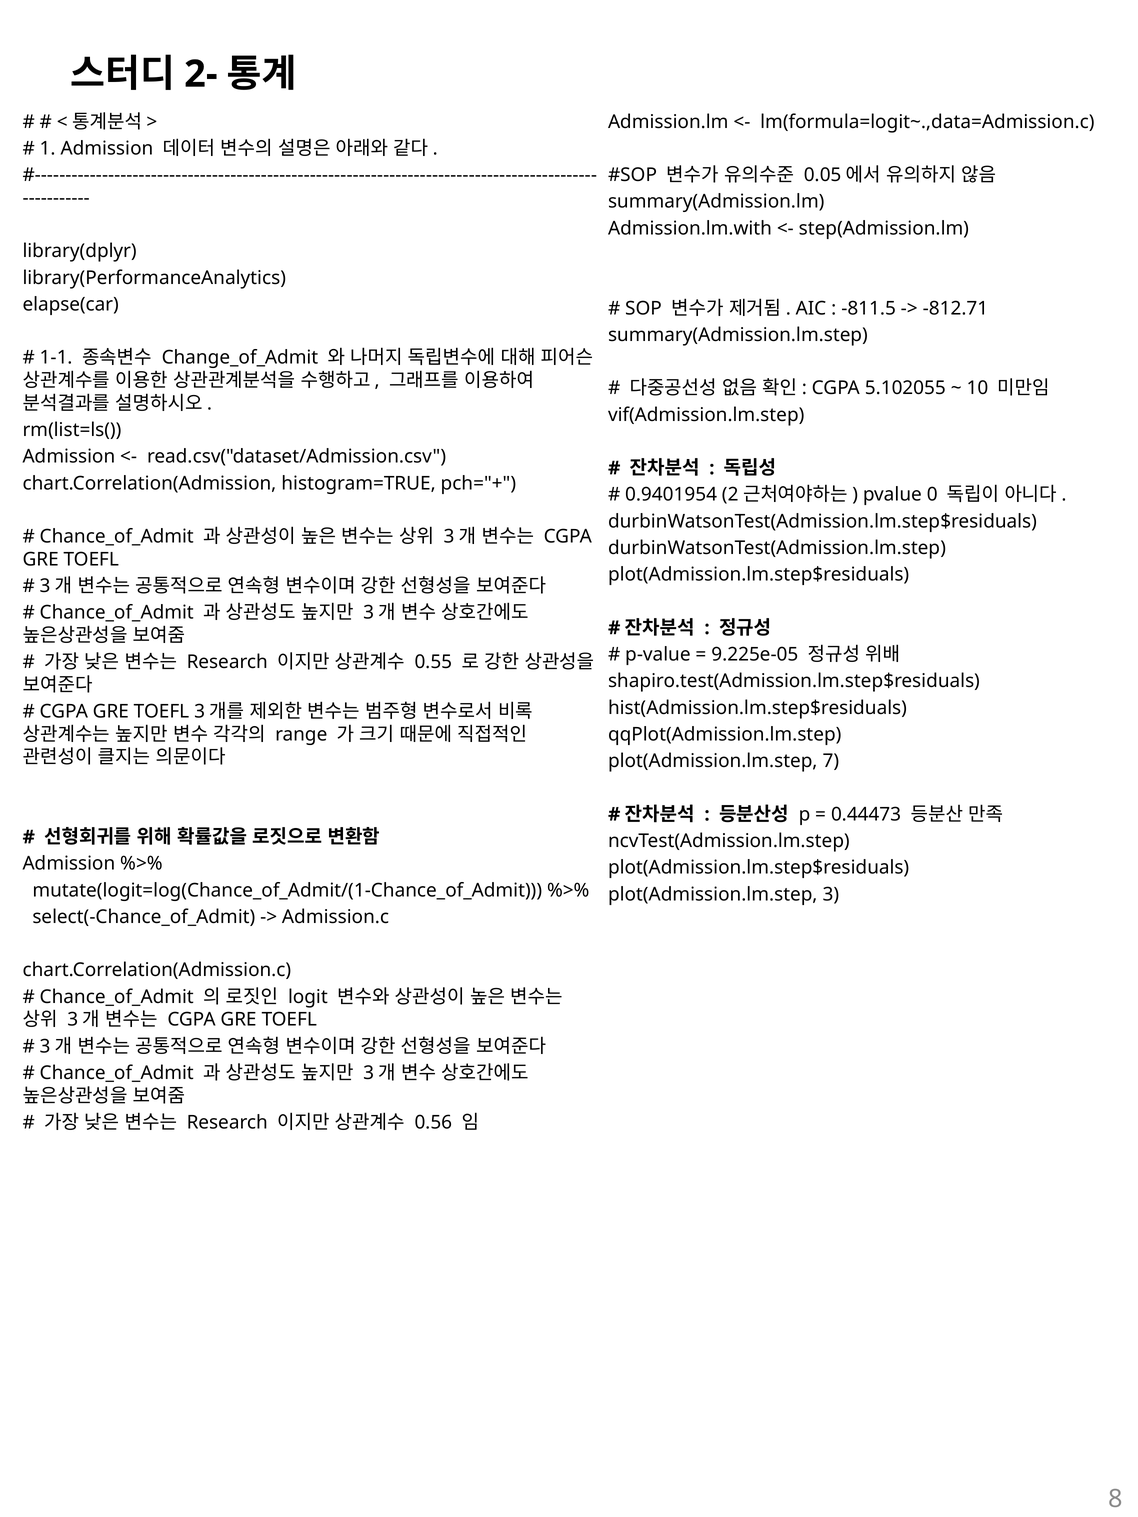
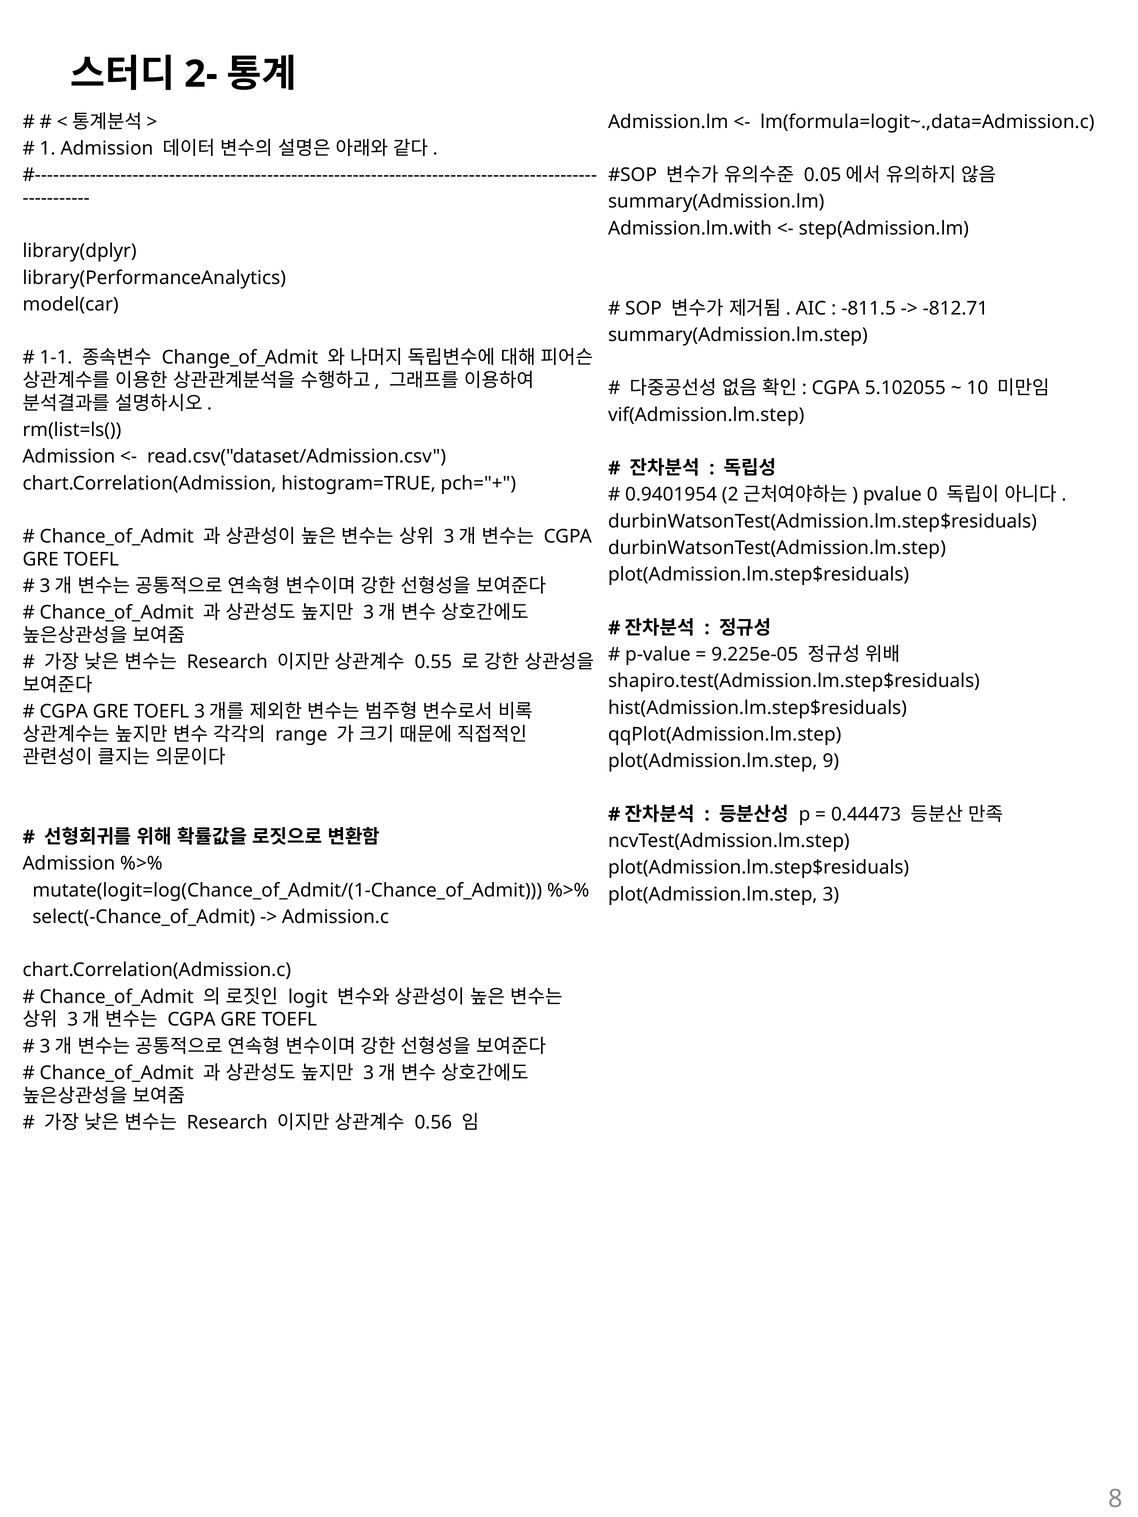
elapse(car: elapse(car -> model(car
7: 7 -> 9
